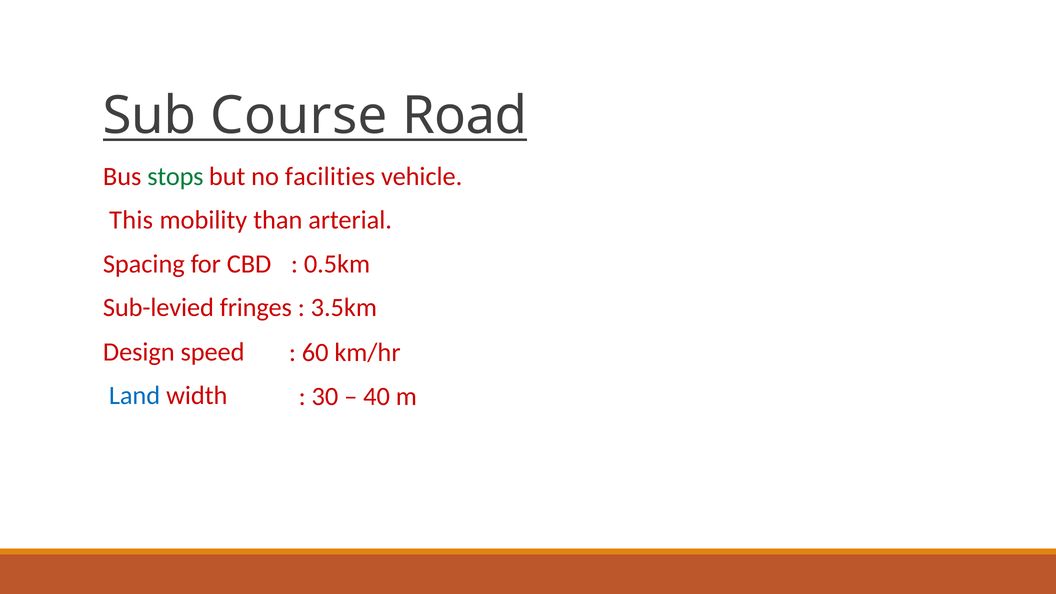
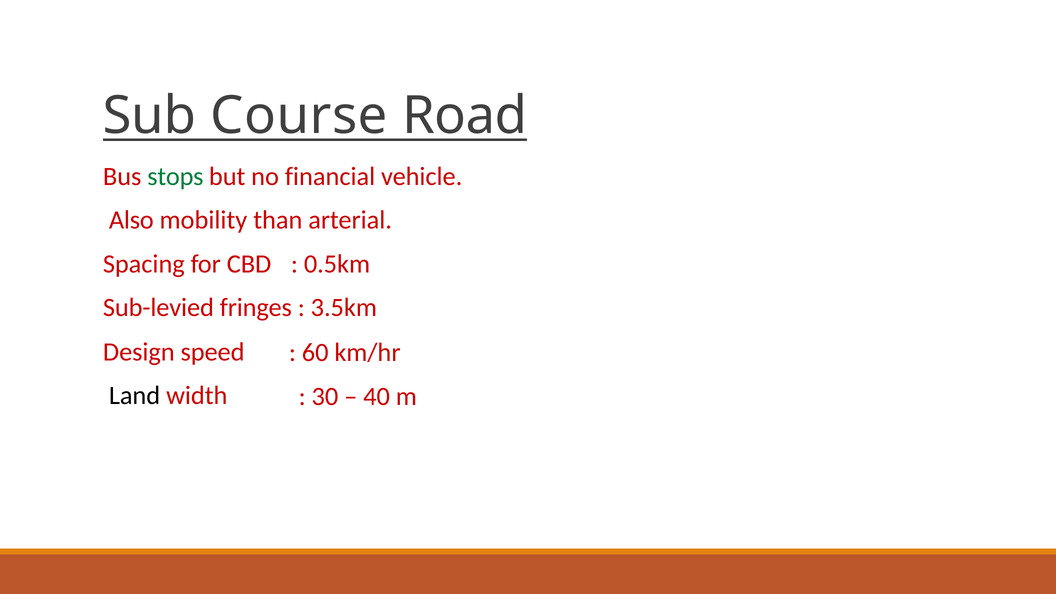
facilities: facilities -> financial
This: This -> Also
Land colour: blue -> black
